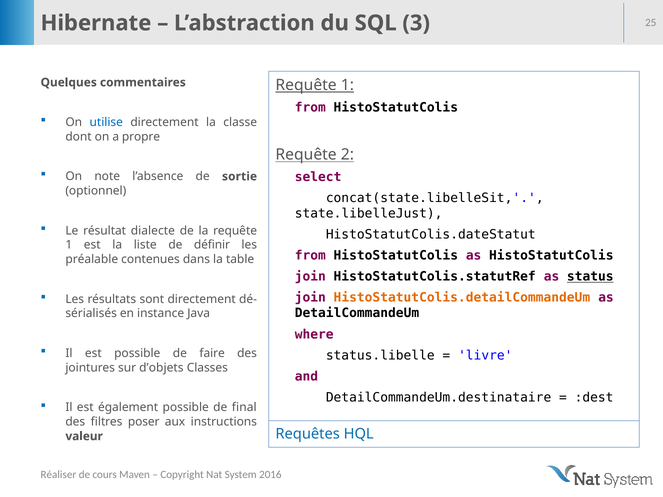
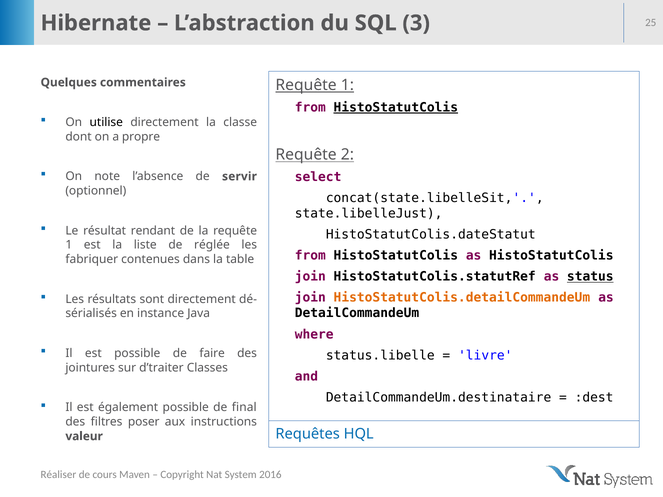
HistoStatutColis at (396, 107) underline: none -> present
utilise colour: blue -> black
sortie: sortie -> servir
dialecte: dialecte -> rendant
définir: définir -> réglée
préalable: préalable -> fabriquer
d’objets: d’objets -> d’traiter
